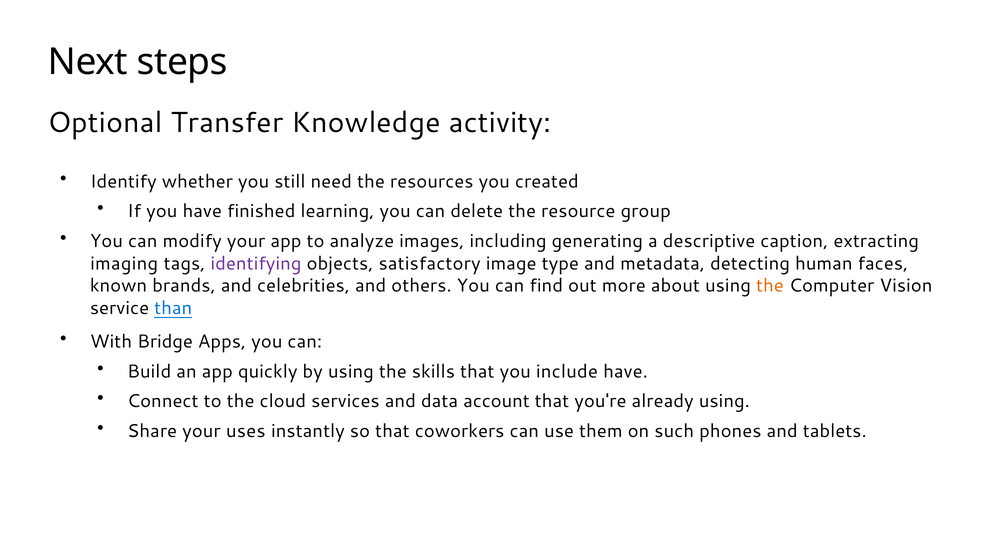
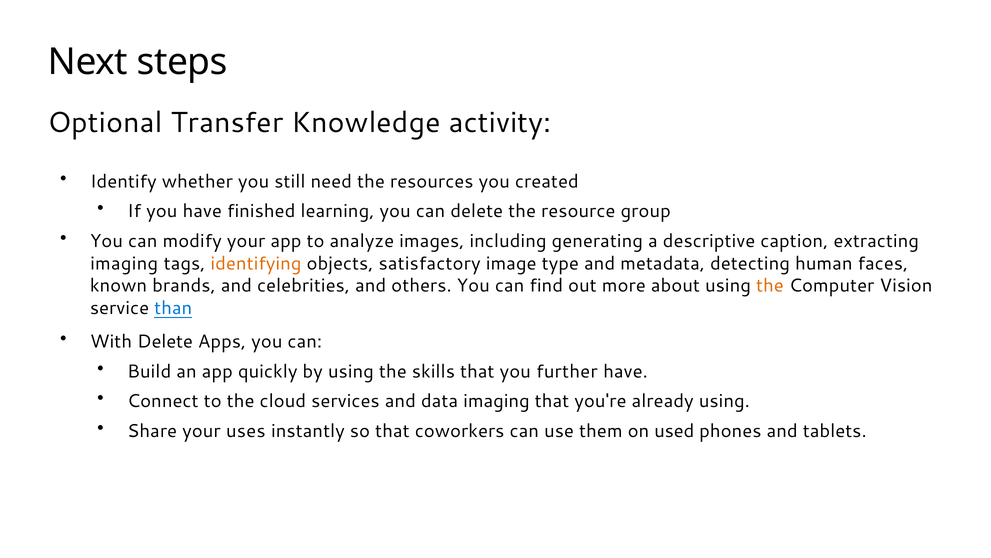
identifying colour: purple -> orange
With Bridge: Bridge -> Delete
include: include -> further
data account: account -> imaging
such: such -> used
